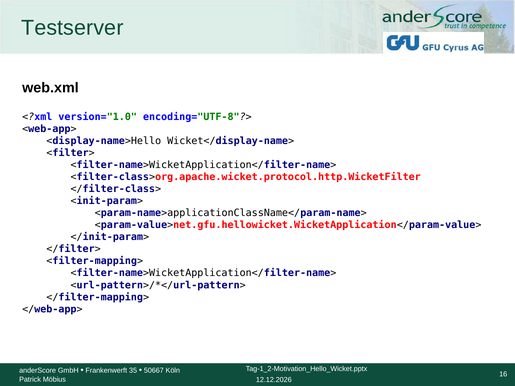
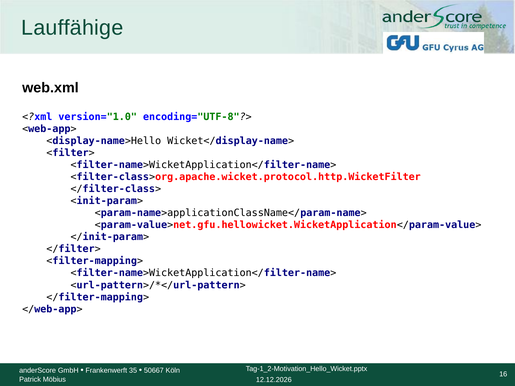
Testserver: Testserver -> Lauffähige
